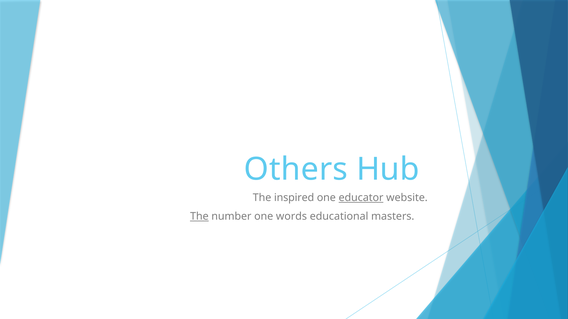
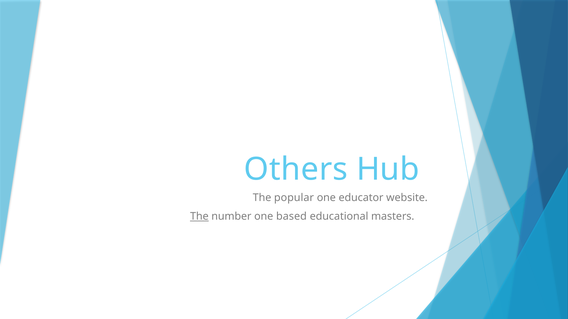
inspired: inspired -> popular
educator underline: present -> none
words: words -> based
